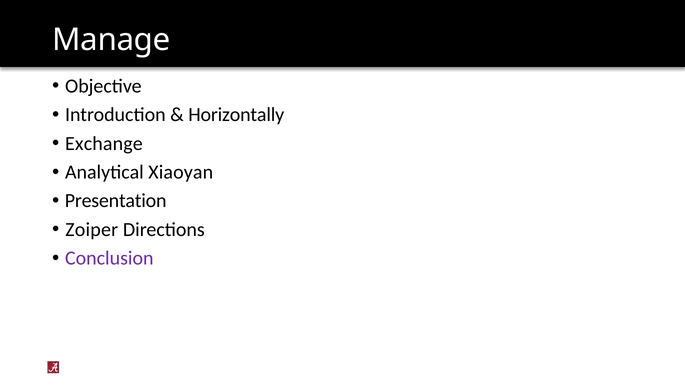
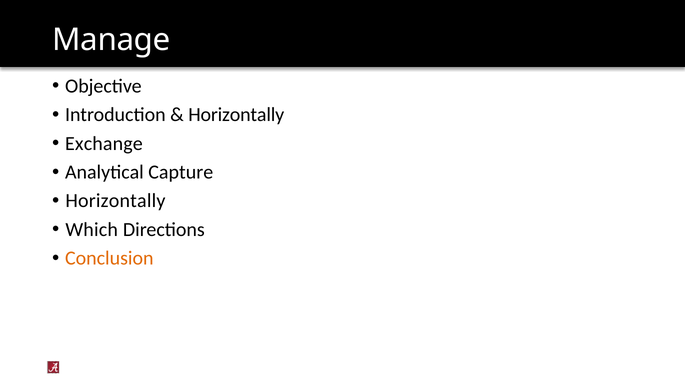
Xiaoyan: Xiaoyan -> Capture
Presentation at (116, 201): Presentation -> Horizontally
Zoiper: Zoiper -> Which
Conclusion colour: purple -> orange
